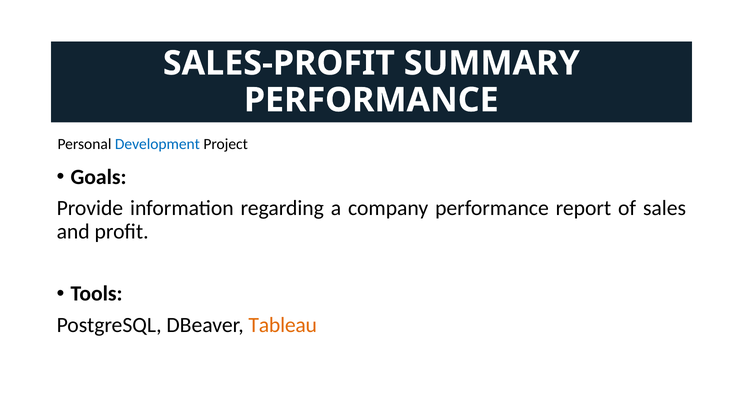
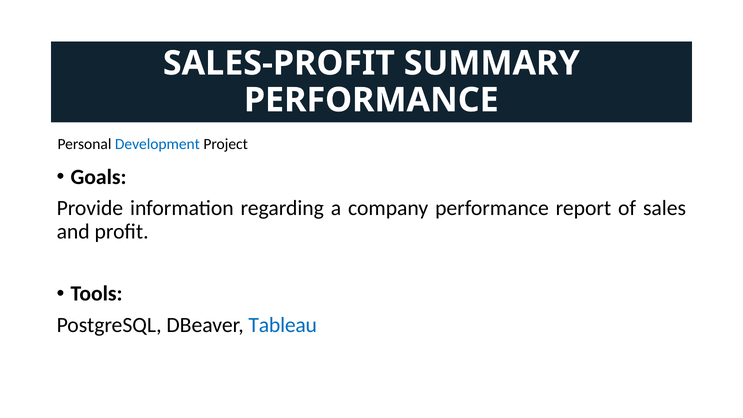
Tableau colour: orange -> blue
